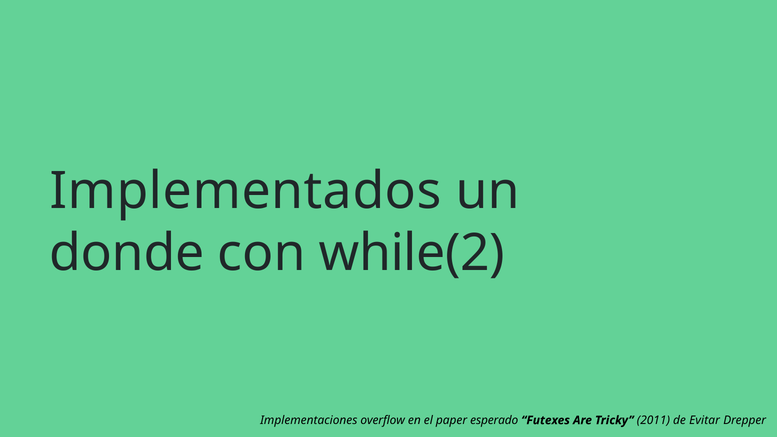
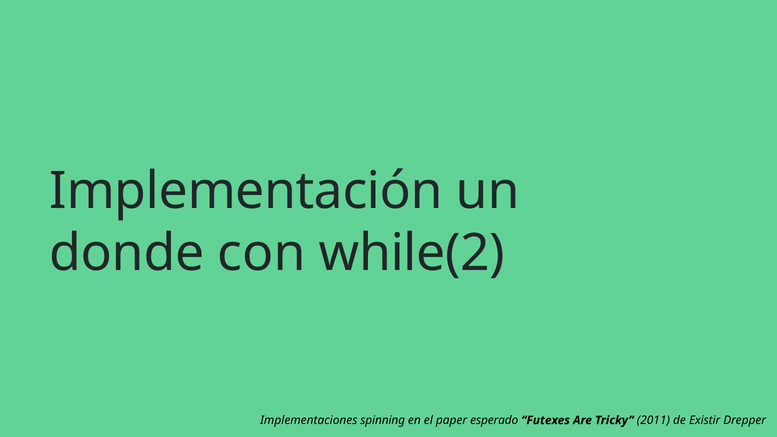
Implementados: Implementados -> Implementación
overflow: overflow -> spinning
Evitar: Evitar -> Existir
